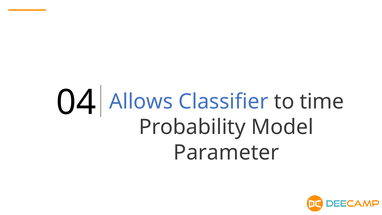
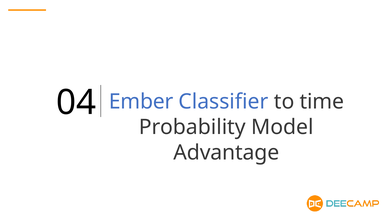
Allows: Allows -> Ember
Parameter: Parameter -> Advantage
